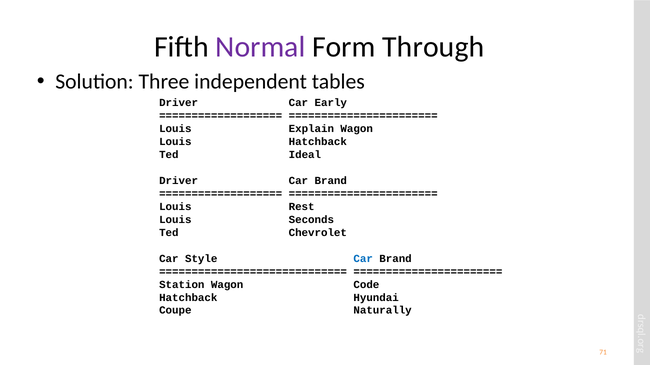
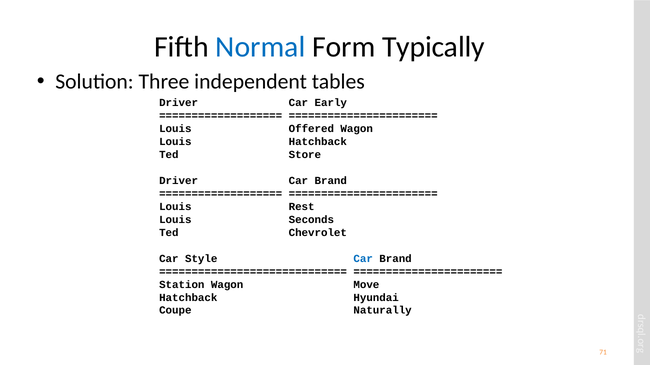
Normal colour: purple -> blue
Through: Through -> Typically
Explain: Explain -> Offered
Ideal: Ideal -> Store
Code: Code -> Move
